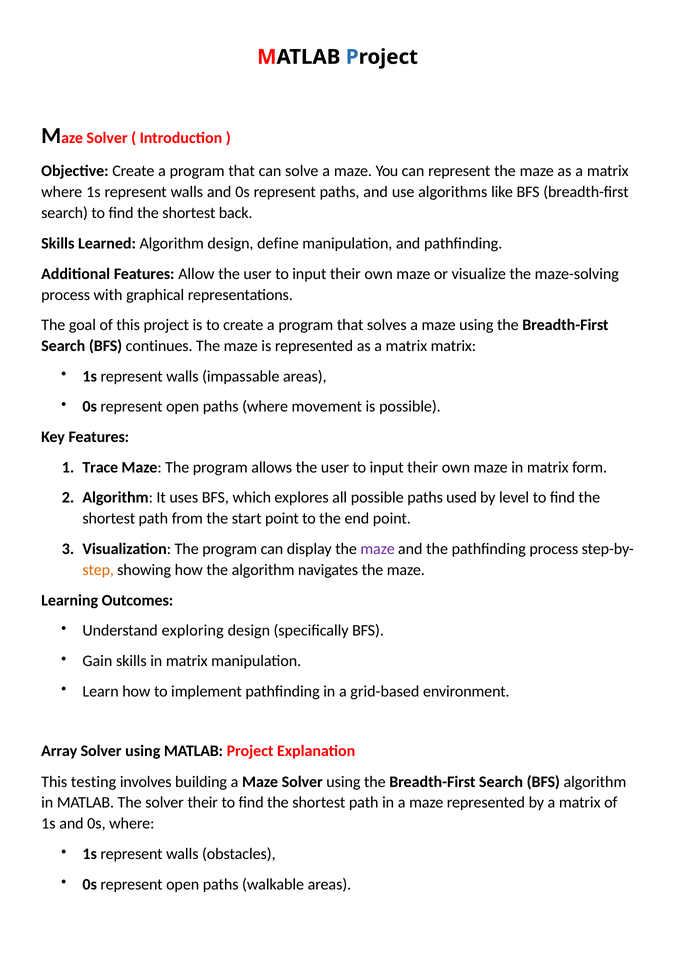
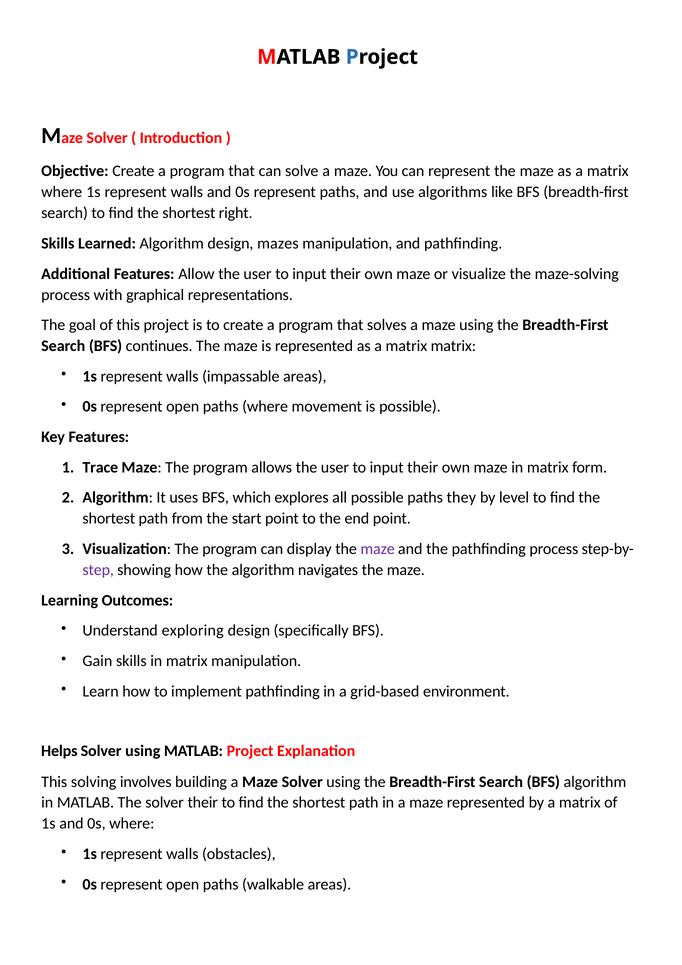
back: back -> right
define: define -> mazes
used: used -> they
step colour: orange -> purple
Array: Array -> Helps
testing: testing -> solving
